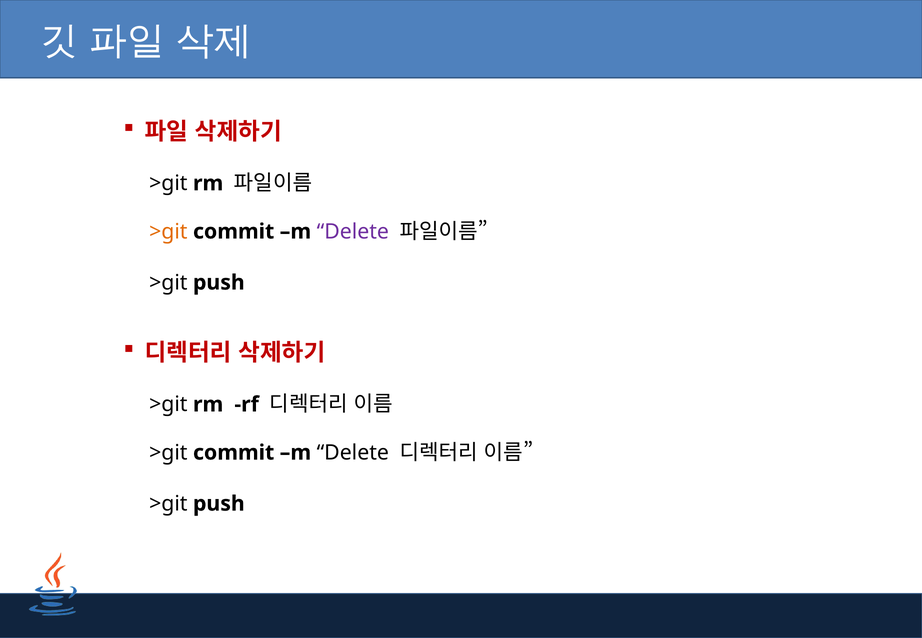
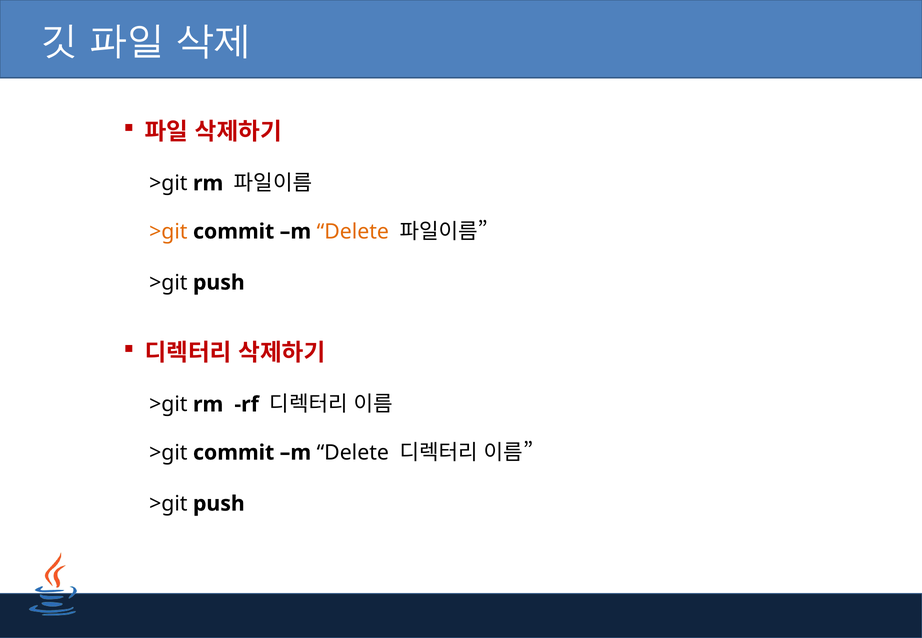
Delete at (353, 232) colour: purple -> orange
